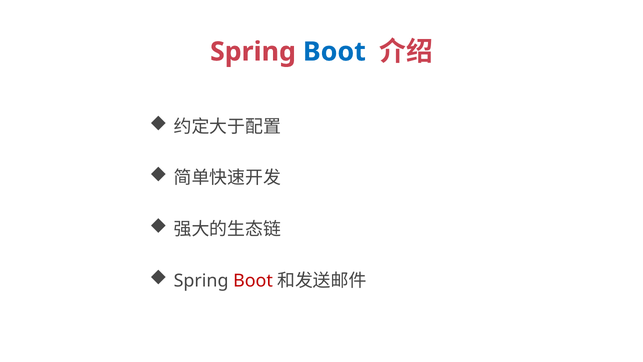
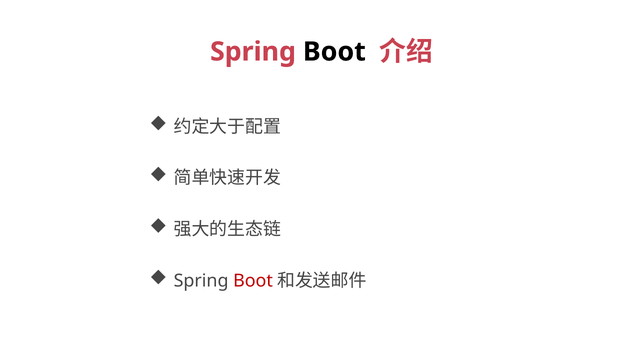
Boot at (334, 52) colour: blue -> black
